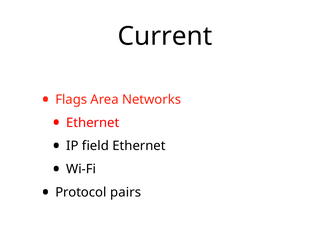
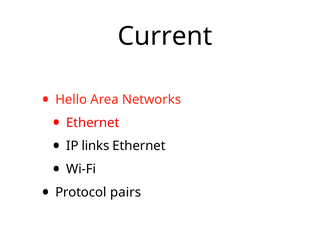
Flags: Flags -> Hello
field: field -> links
